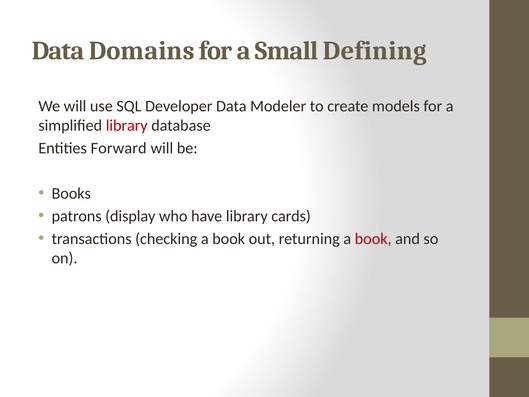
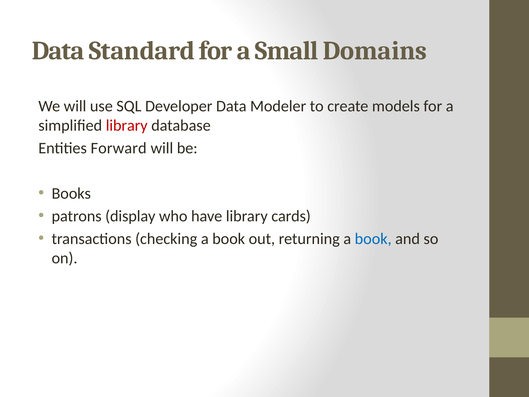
Domains: Domains -> Standard
Defining: Defining -> Domains
book at (373, 239) colour: red -> blue
